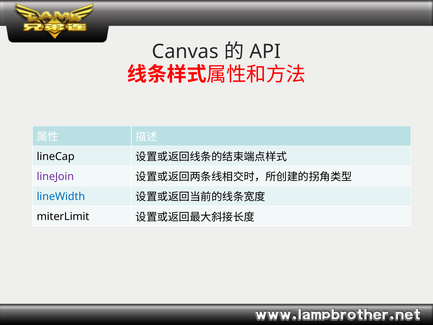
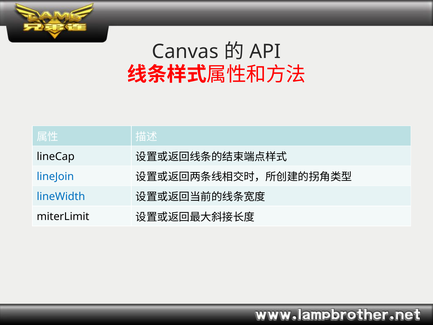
lineJoin colour: purple -> blue
